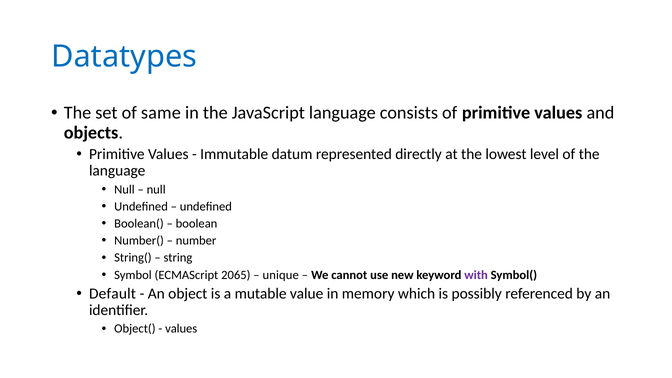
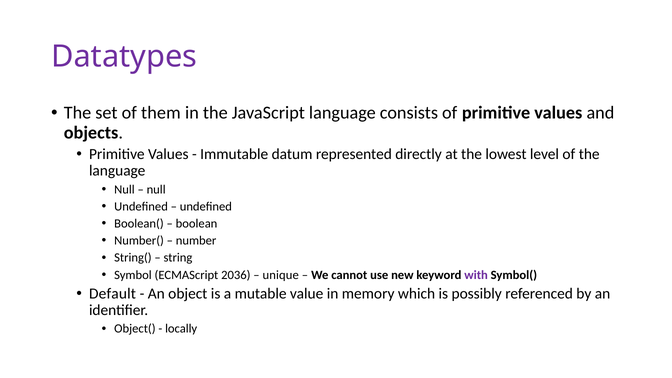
Datatypes colour: blue -> purple
same: same -> them
2065: 2065 -> 2036
values at (181, 329): values -> locally
